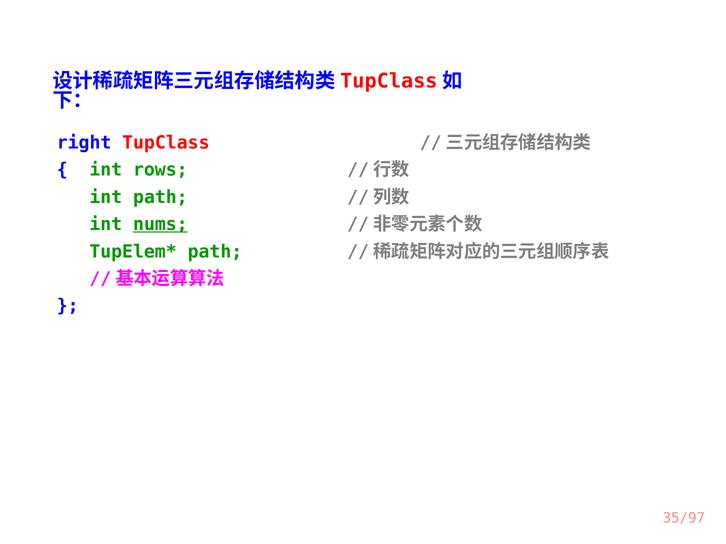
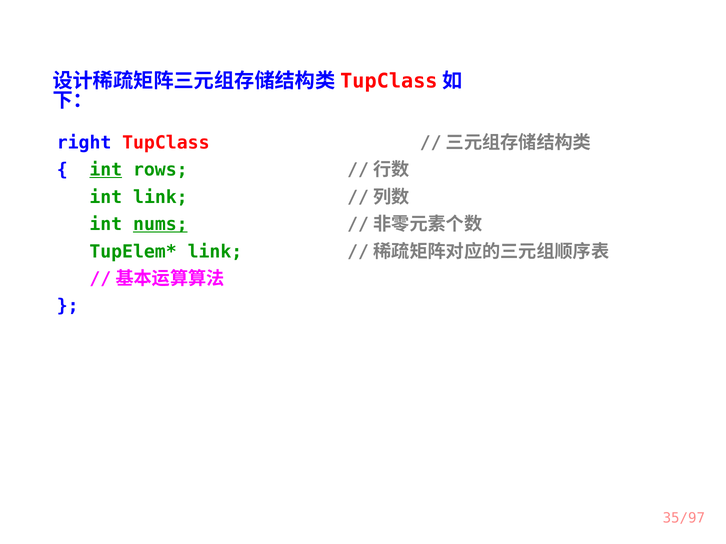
int at (106, 170) underline: none -> present
int path: path -> link
path at (215, 252): path -> link
